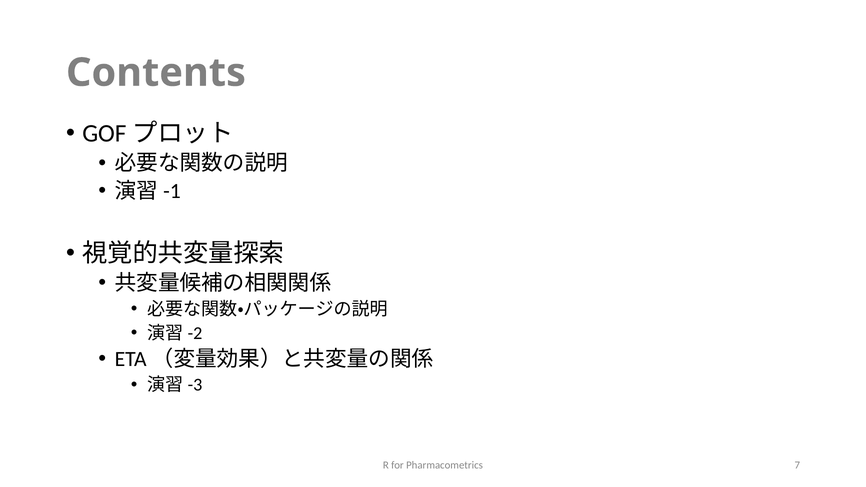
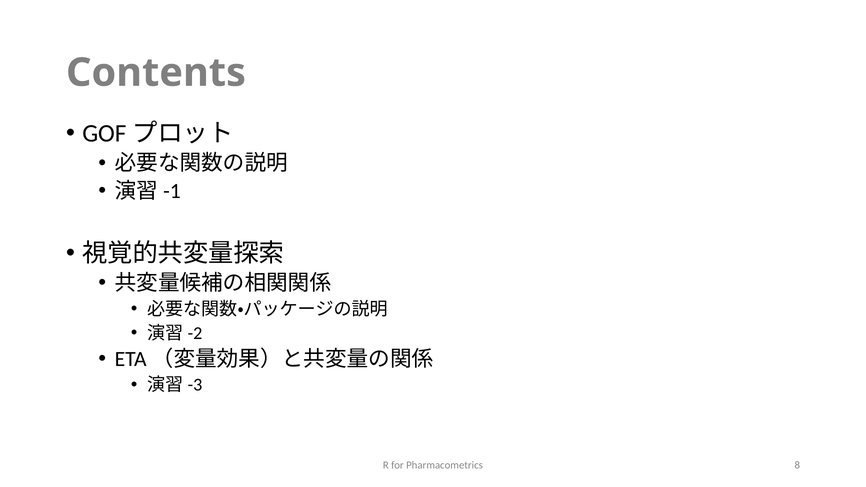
7: 7 -> 8
